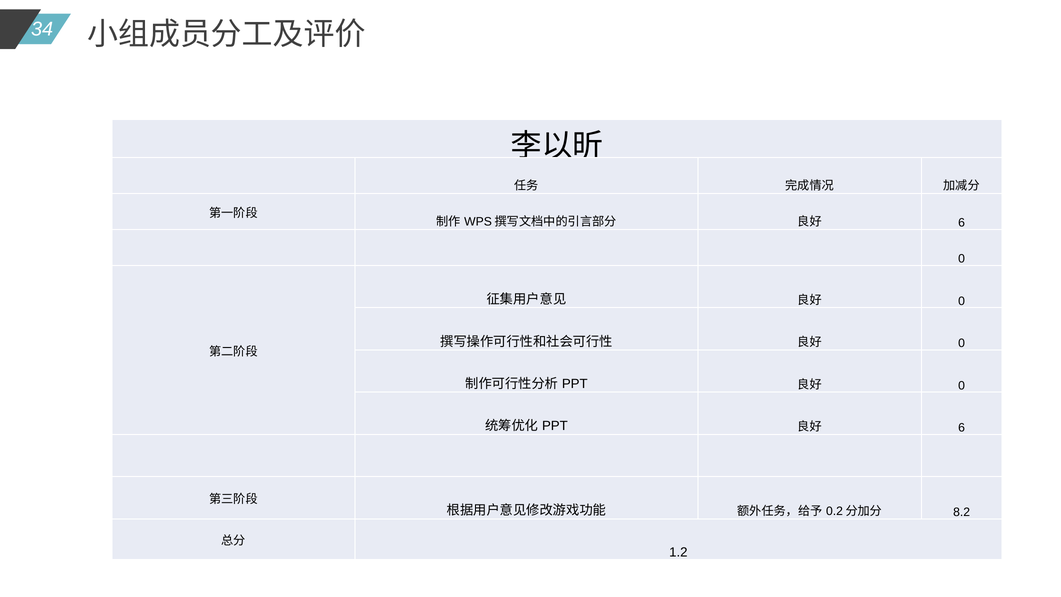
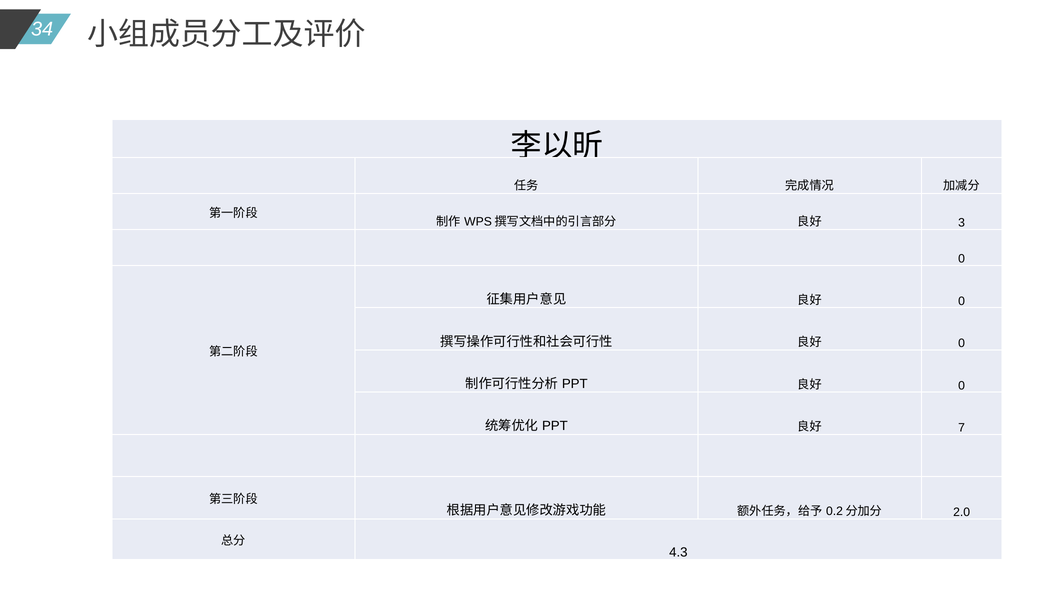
6 at (962, 223): 6 -> 3
6 at (962, 428): 6 -> 7
8.2: 8.2 -> 2.0
1.2: 1.2 -> 4.3
